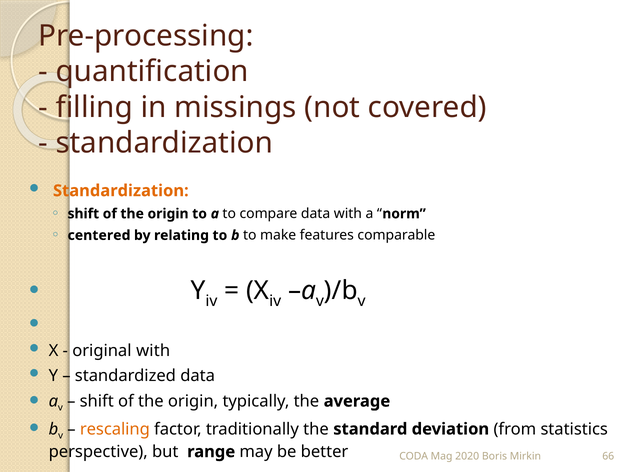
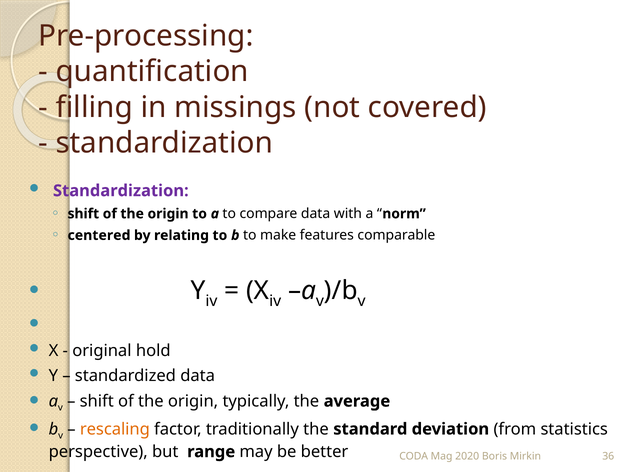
Standardization at (121, 191) colour: orange -> purple
original with: with -> hold
66: 66 -> 36
